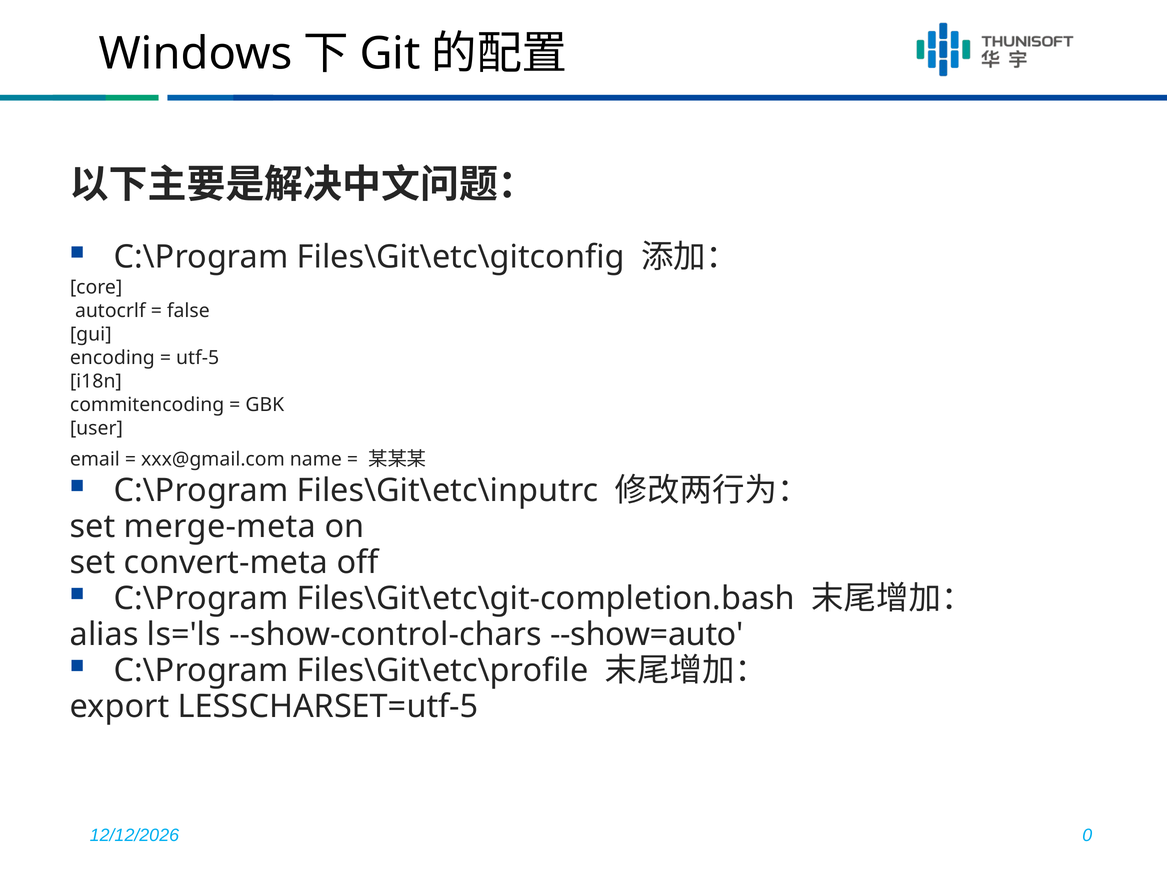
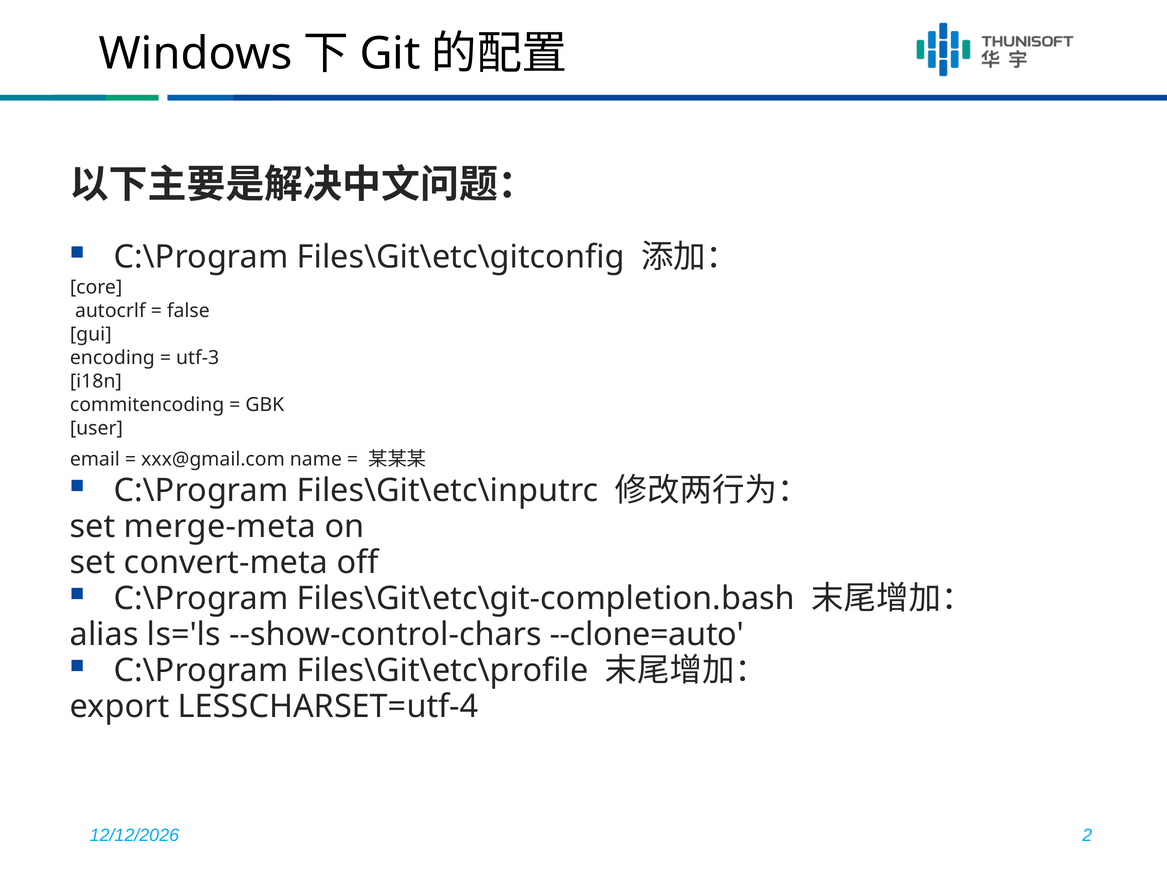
utf-5: utf-5 -> utf-3
--show=auto: --show=auto -> --clone=auto
LESSCHARSET=utf-5: LESSCHARSET=utf-5 -> LESSCHARSET=utf-4
0: 0 -> 2
